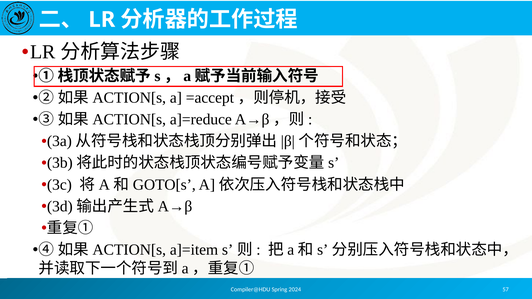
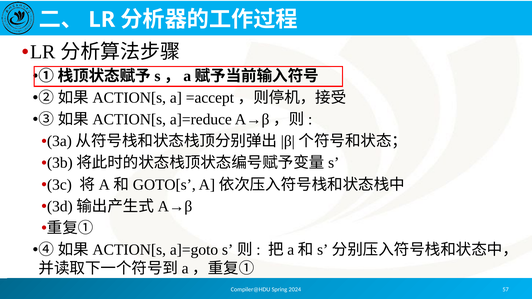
a]=item: a]=item -> a]=goto
